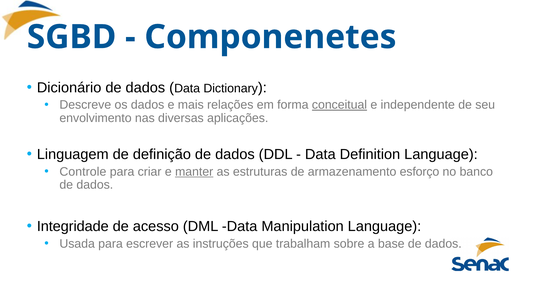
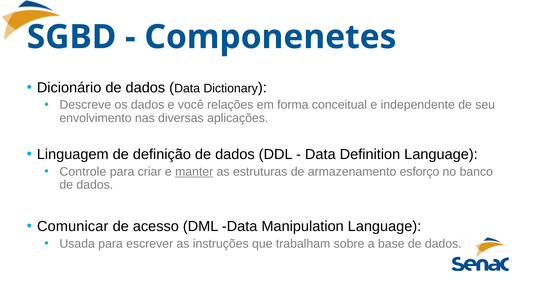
mais: mais -> você
conceitual underline: present -> none
Integridade: Integridade -> Comunicar
